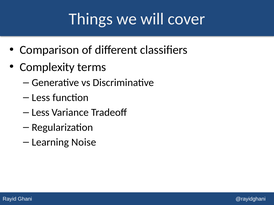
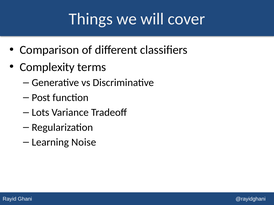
Less at (41, 98): Less -> Post
Less at (40, 113): Less -> Lots
